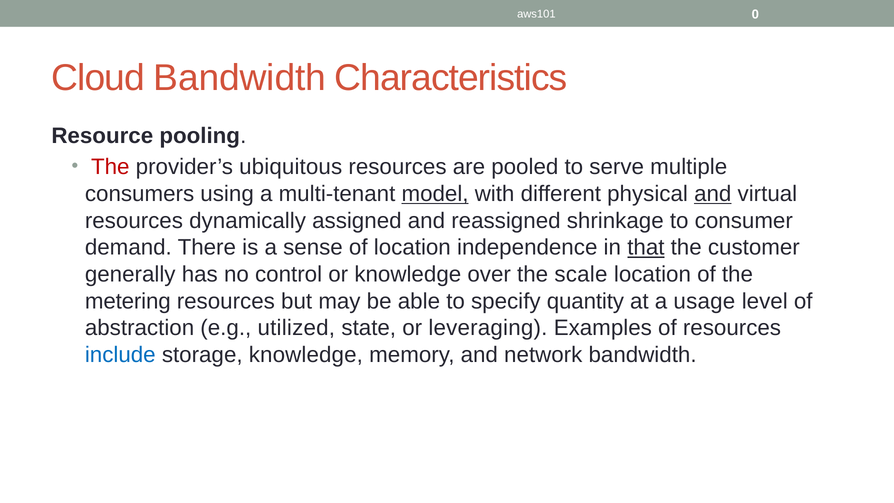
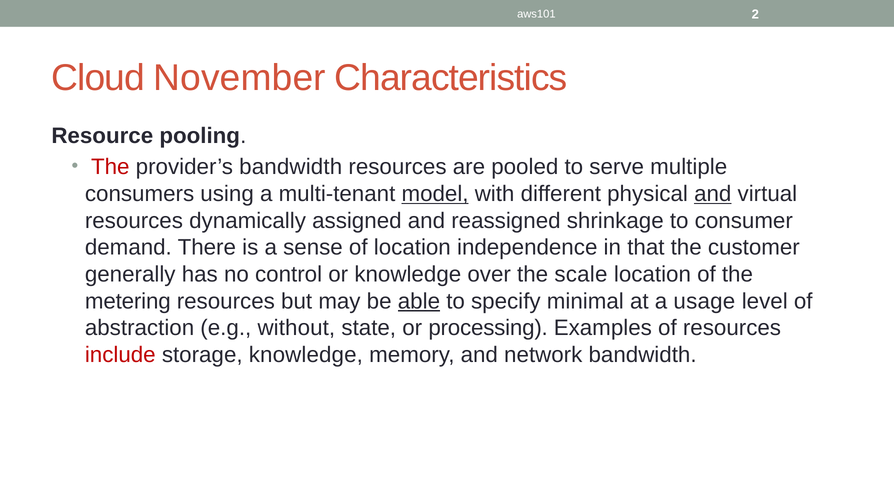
0: 0 -> 2
Cloud Bandwidth: Bandwidth -> November
provider’s ubiquitous: ubiquitous -> bandwidth
that underline: present -> none
able underline: none -> present
quantity: quantity -> minimal
utilized: utilized -> without
leveraging: leveraging -> processing
include colour: blue -> red
